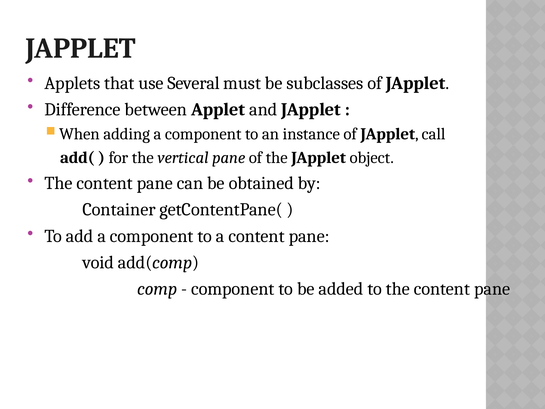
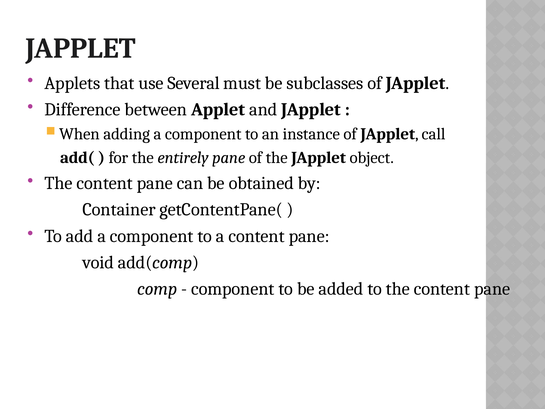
vertical: vertical -> entirely
